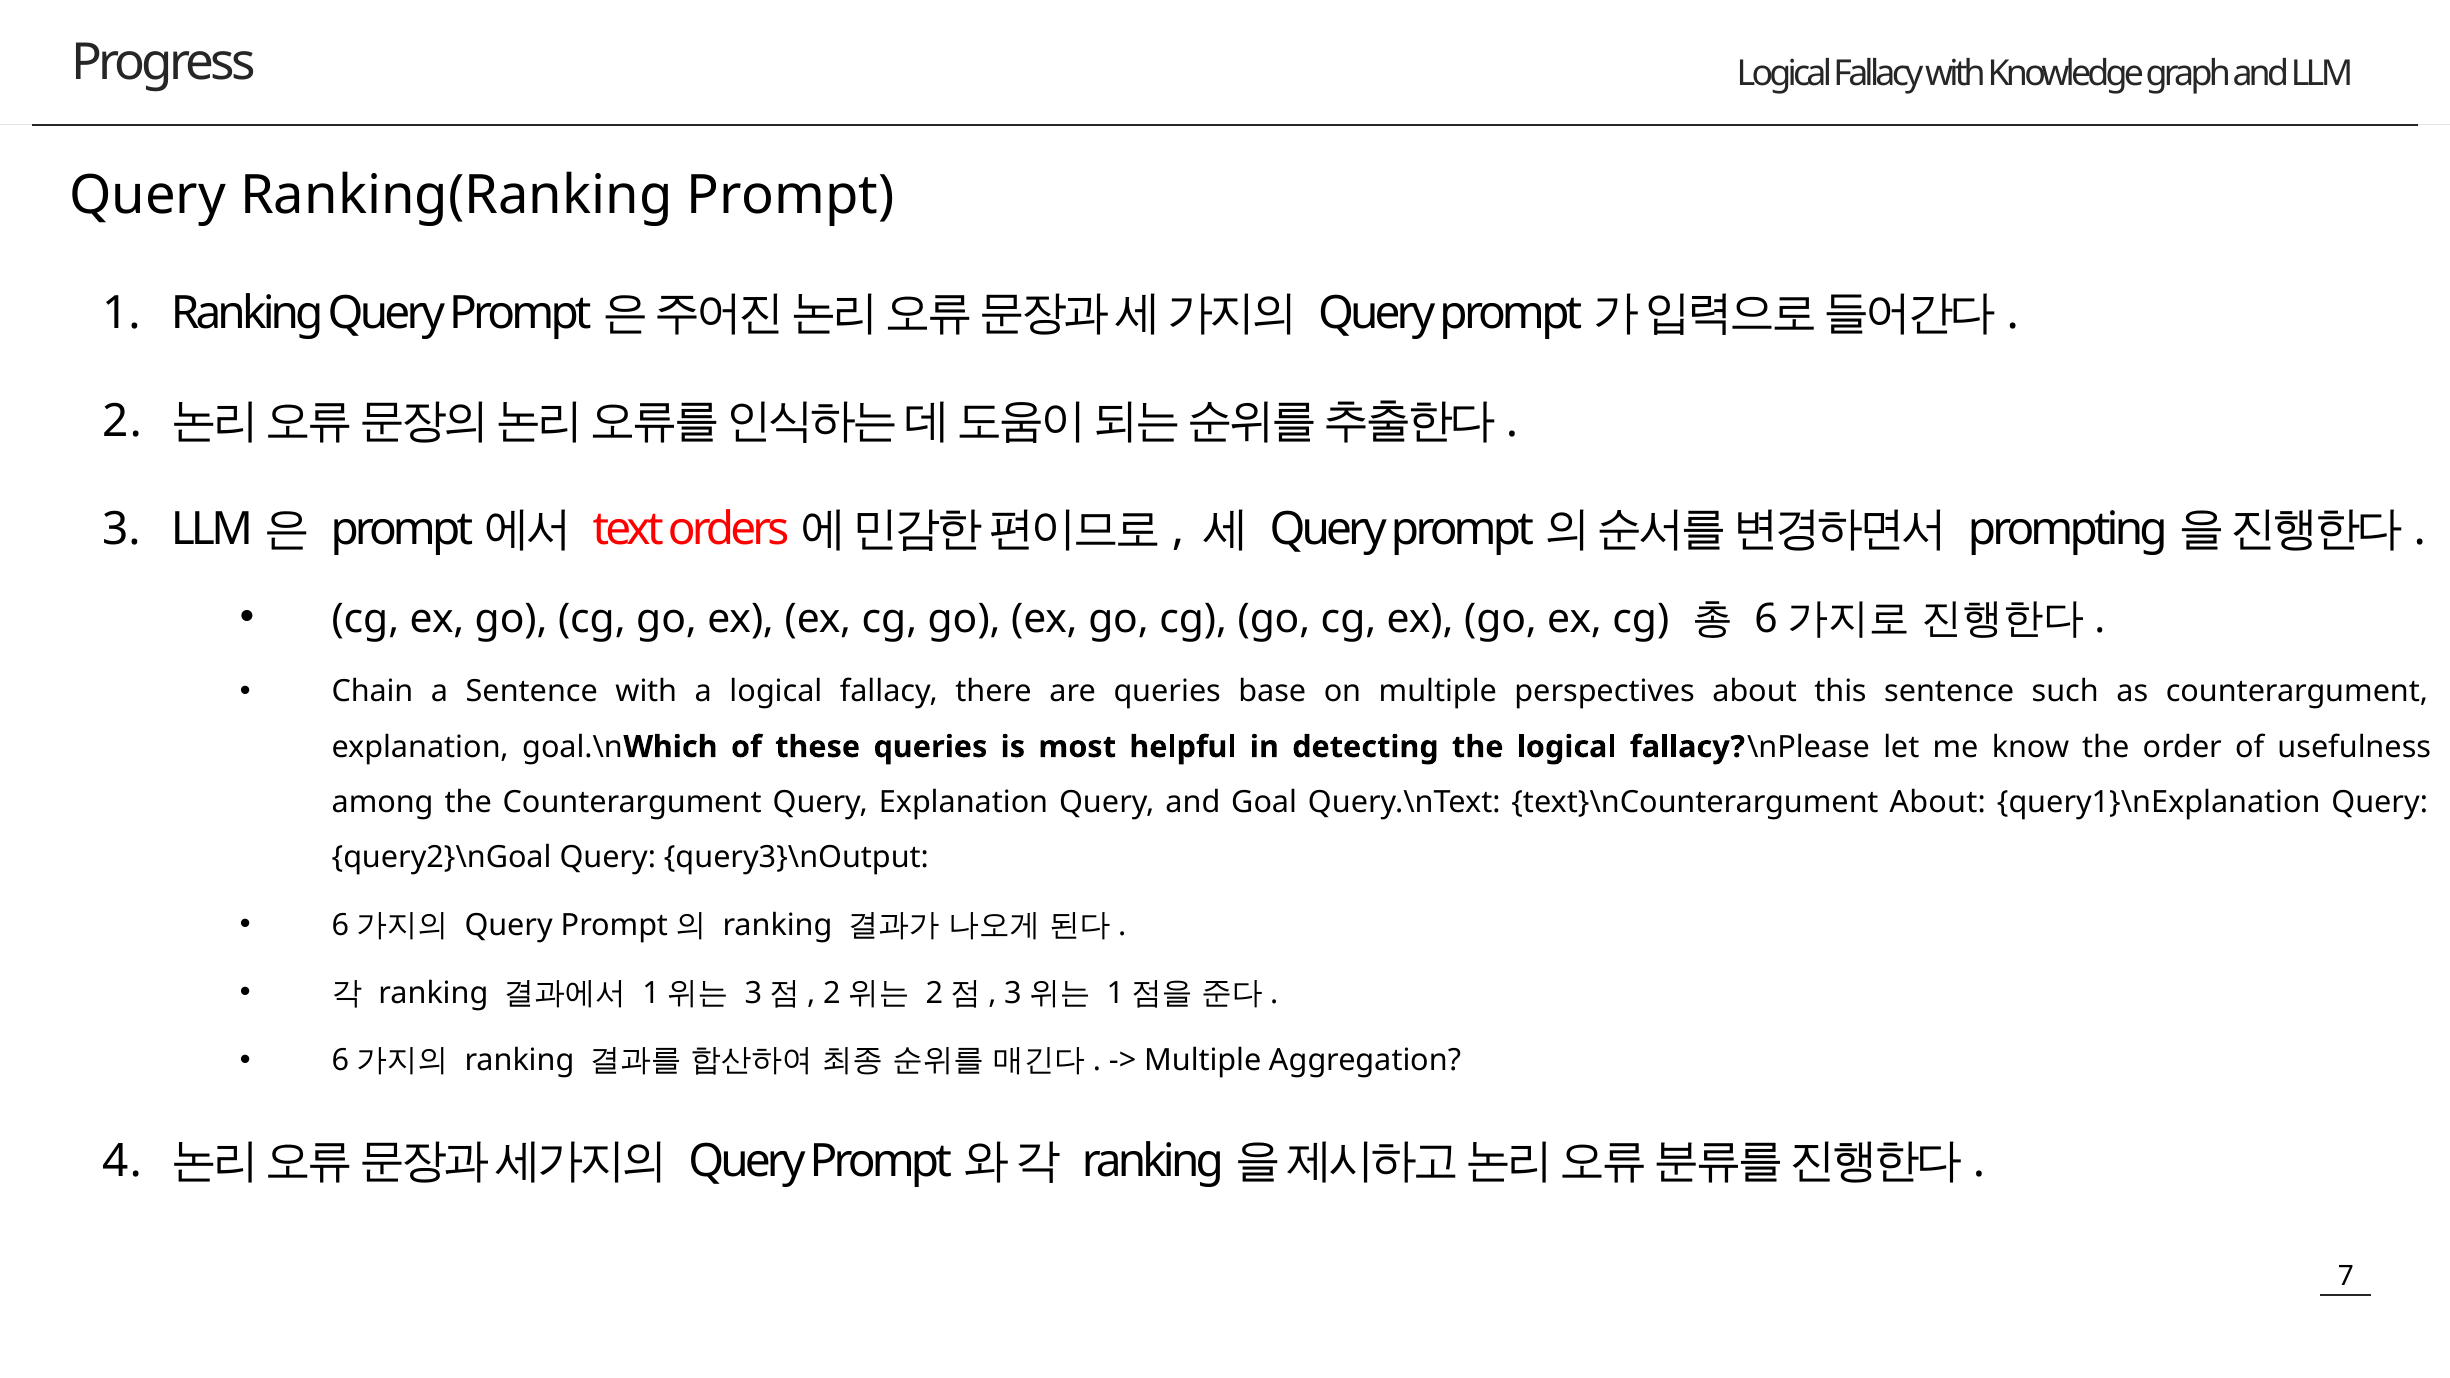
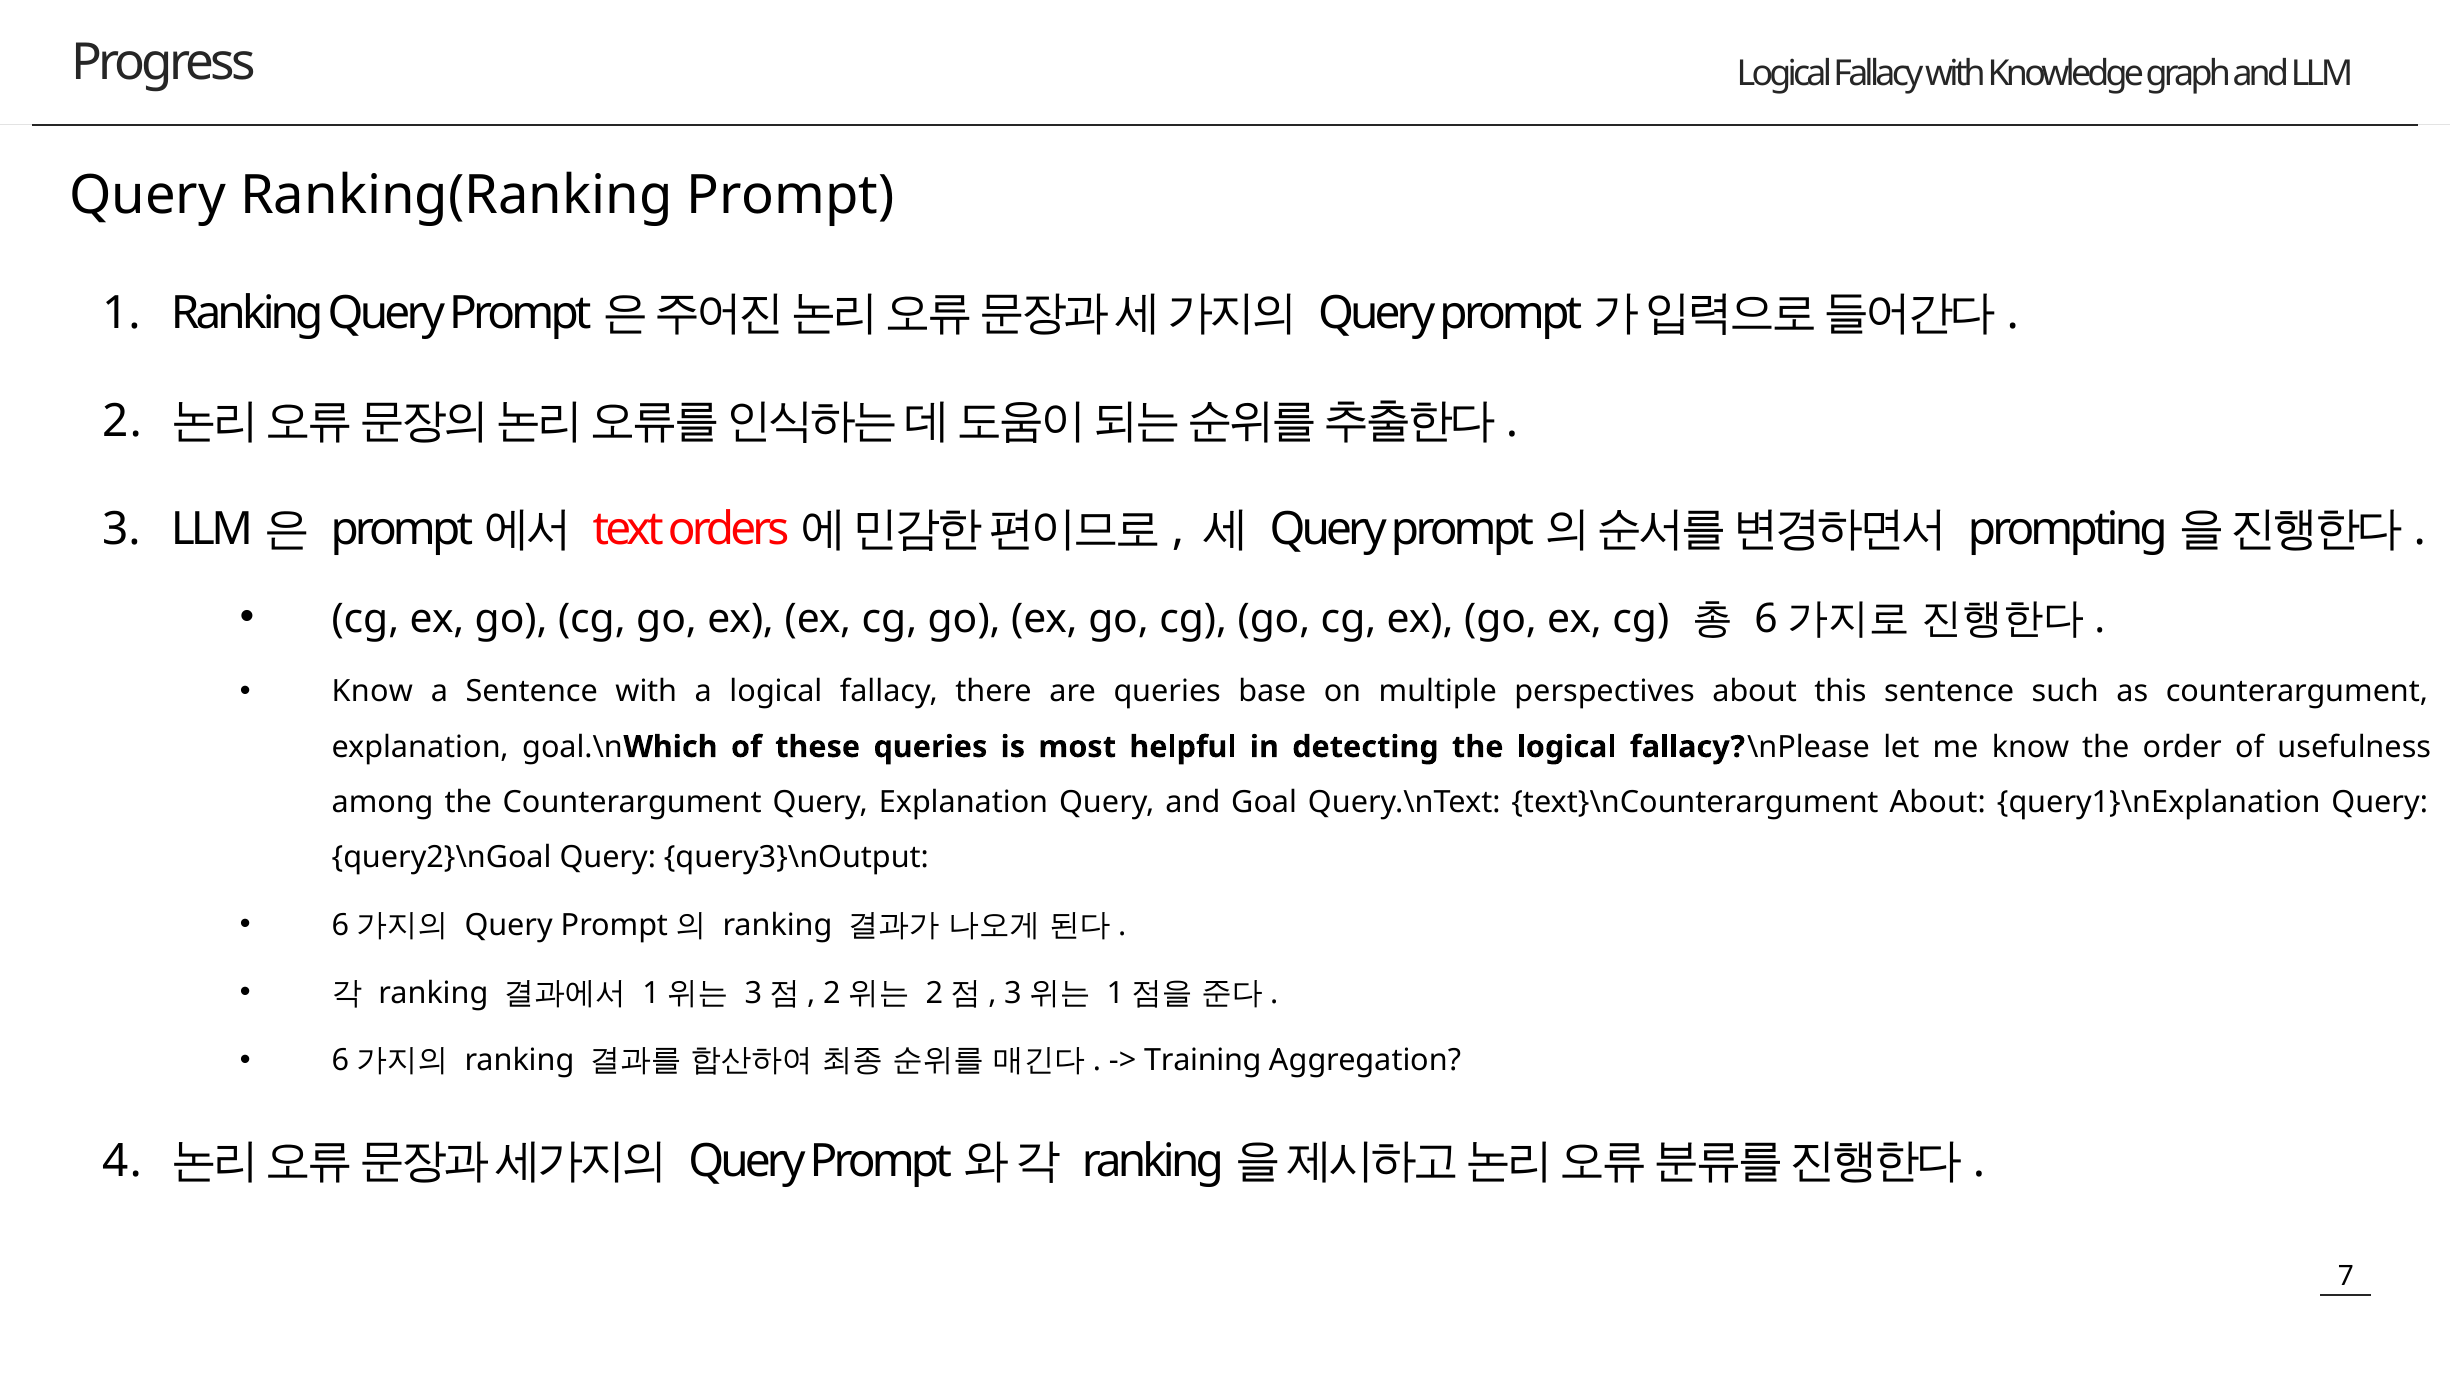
Chain at (373, 692): Chain -> Know
Multiple at (1203, 1061): Multiple -> Training
